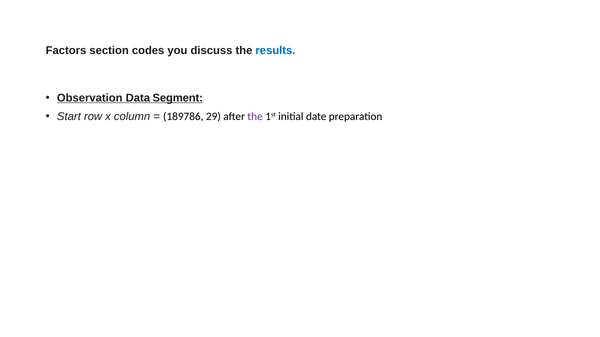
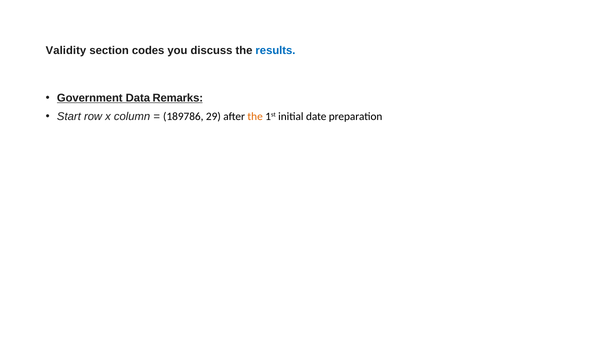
Factors: Factors -> Validity
Observation: Observation -> Government
Segment: Segment -> Remarks
the at (255, 117) colour: purple -> orange
